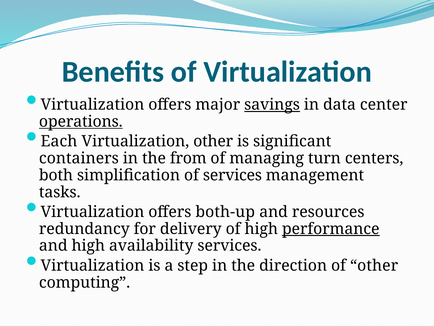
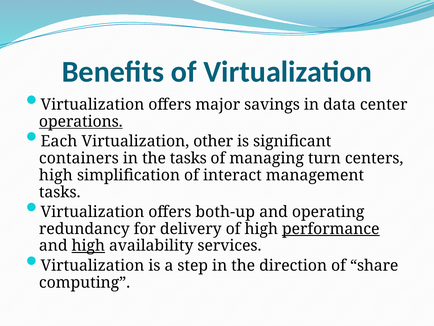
savings underline: present -> none
the from: from -> tasks
both at (56, 175): both -> high
of services: services -> interact
resources: resources -> operating
high at (88, 245) underline: none -> present
of other: other -> share
